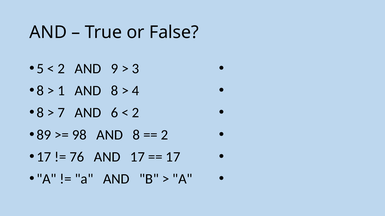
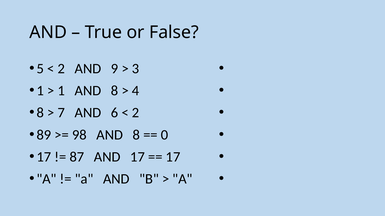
8 at (40, 91): 8 -> 1
2 at (165, 135): 2 -> 0
76: 76 -> 87
